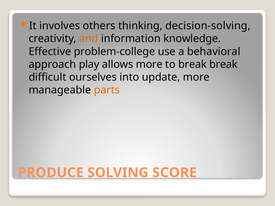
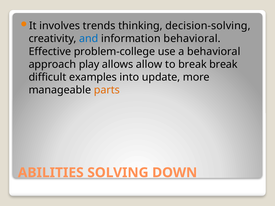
others: others -> trends
and colour: orange -> blue
information knowledge: knowledge -> behavioral
allows more: more -> allow
ourselves: ourselves -> examples
PRODUCE: PRODUCE -> ABILITIES
SCORE: SCORE -> DOWN
